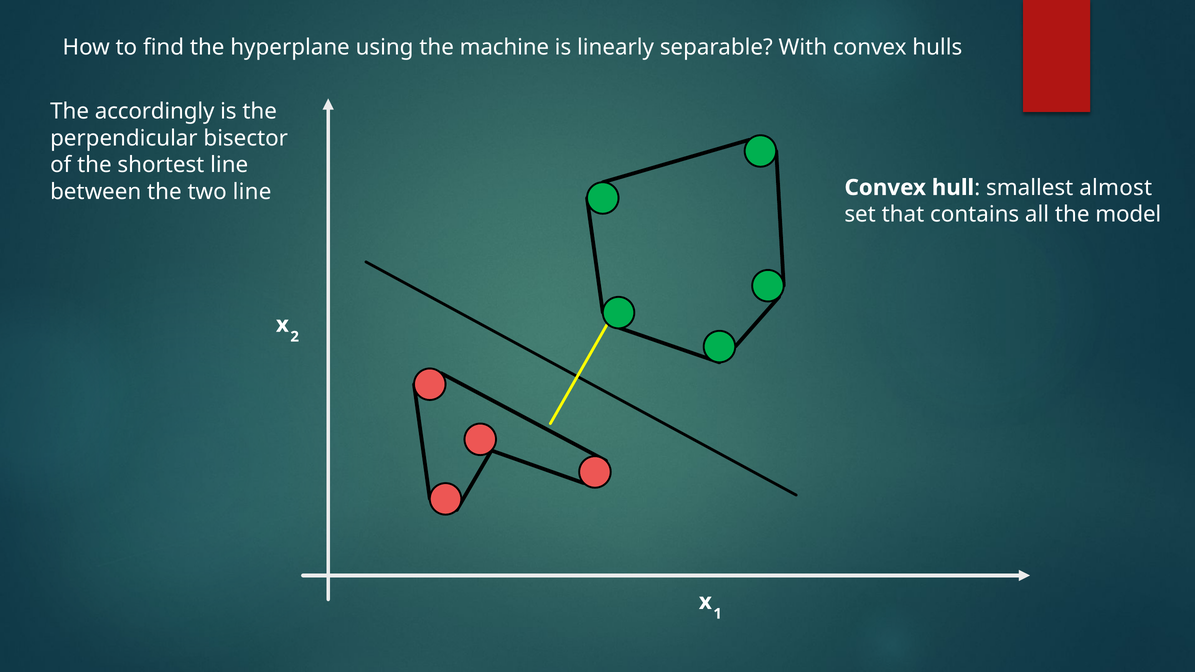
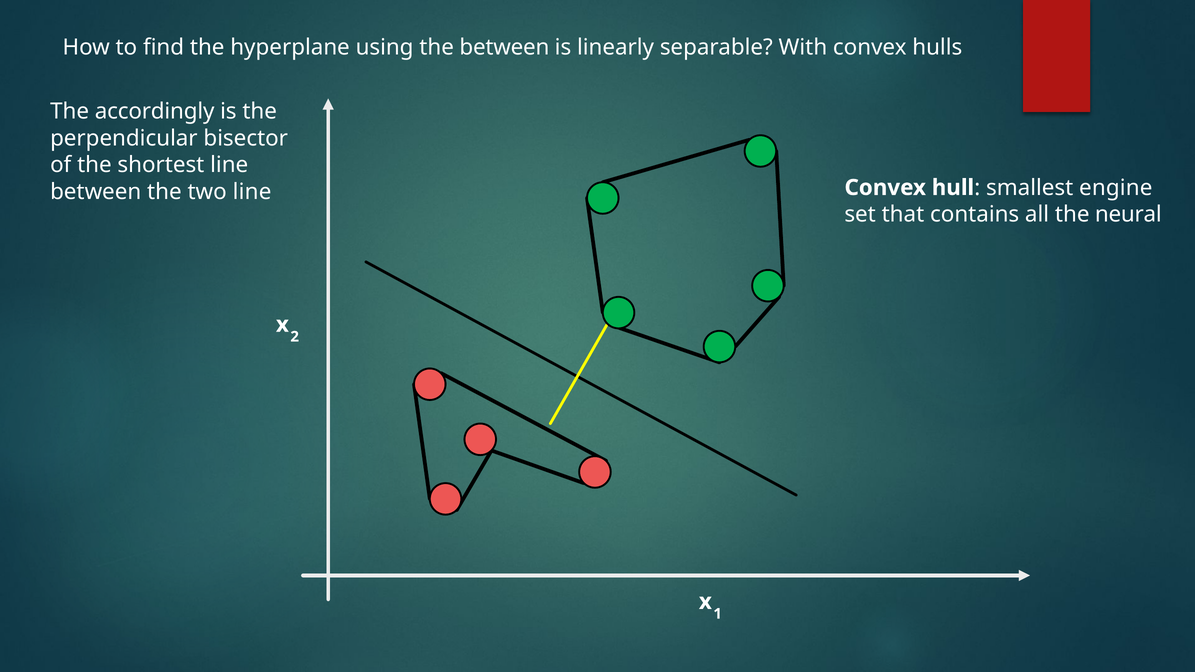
the machine: machine -> between
almost: almost -> engine
model: model -> neural
